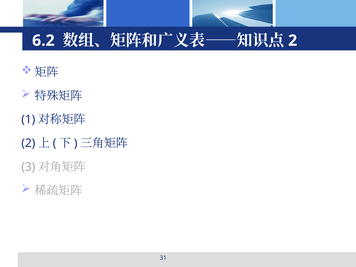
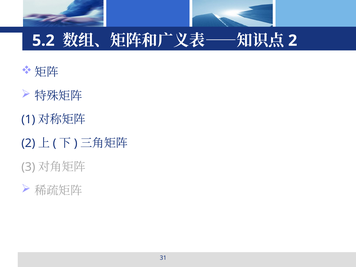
6.2: 6.2 -> 5.2
